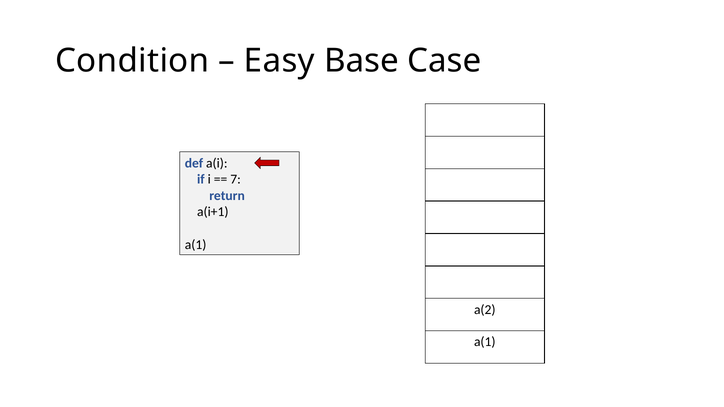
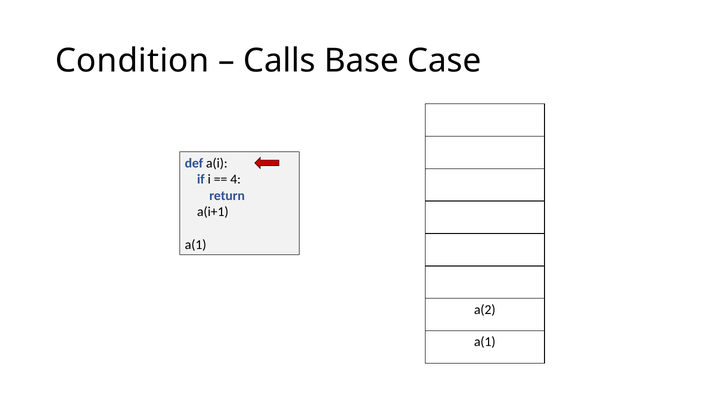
Easy: Easy -> Calls
7: 7 -> 4
